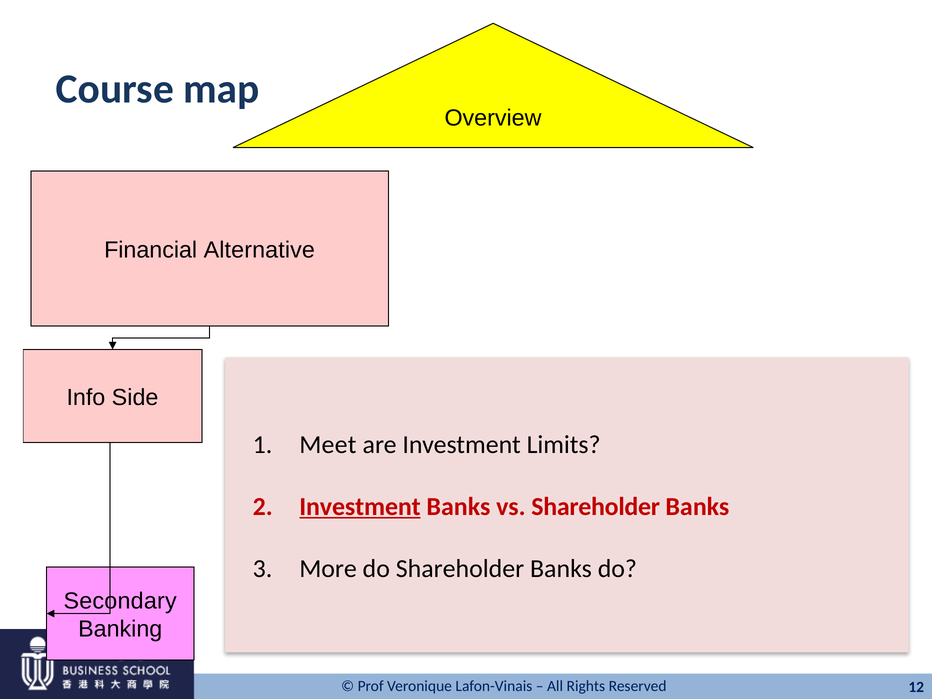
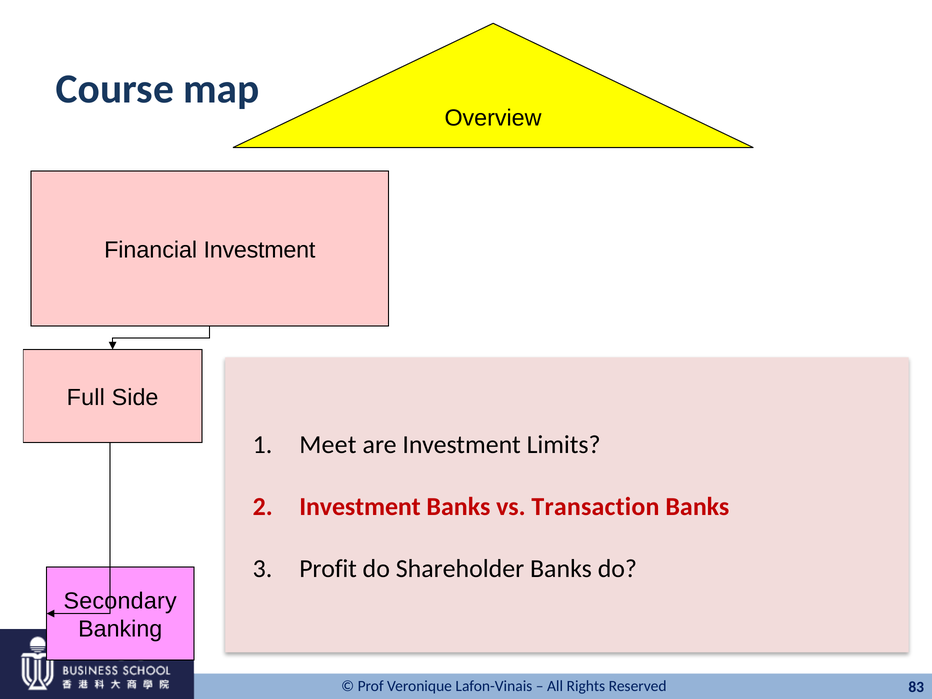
Financial Alternative: Alternative -> Investment
Info: Info -> Full
Investment at (360, 507) underline: present -> none
vs Shareholder: Shareholder -> Transaction
More: More -> Profit
12: 12 -> 83
